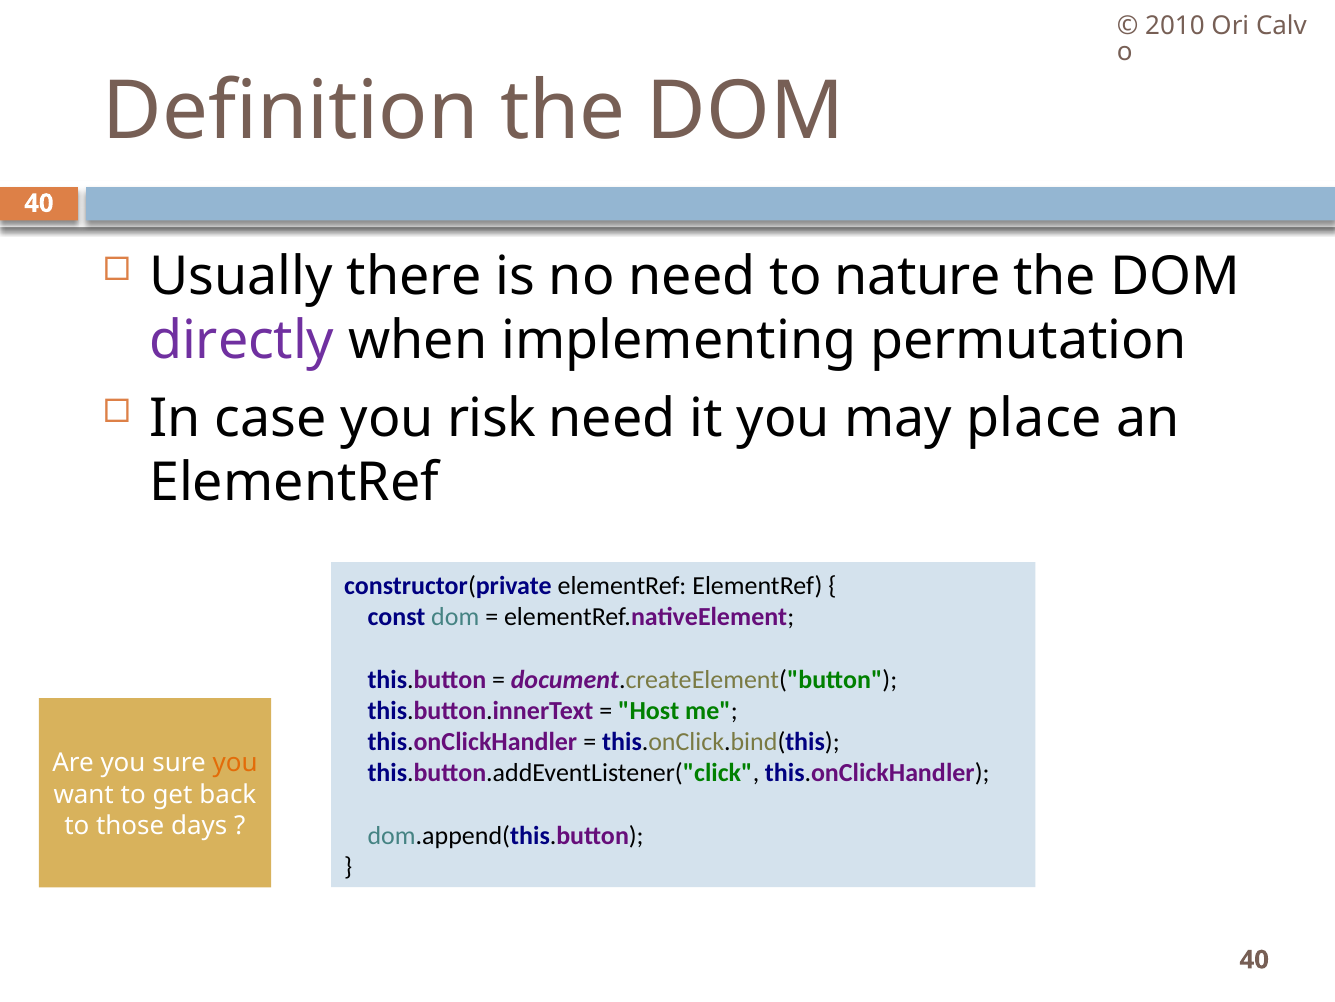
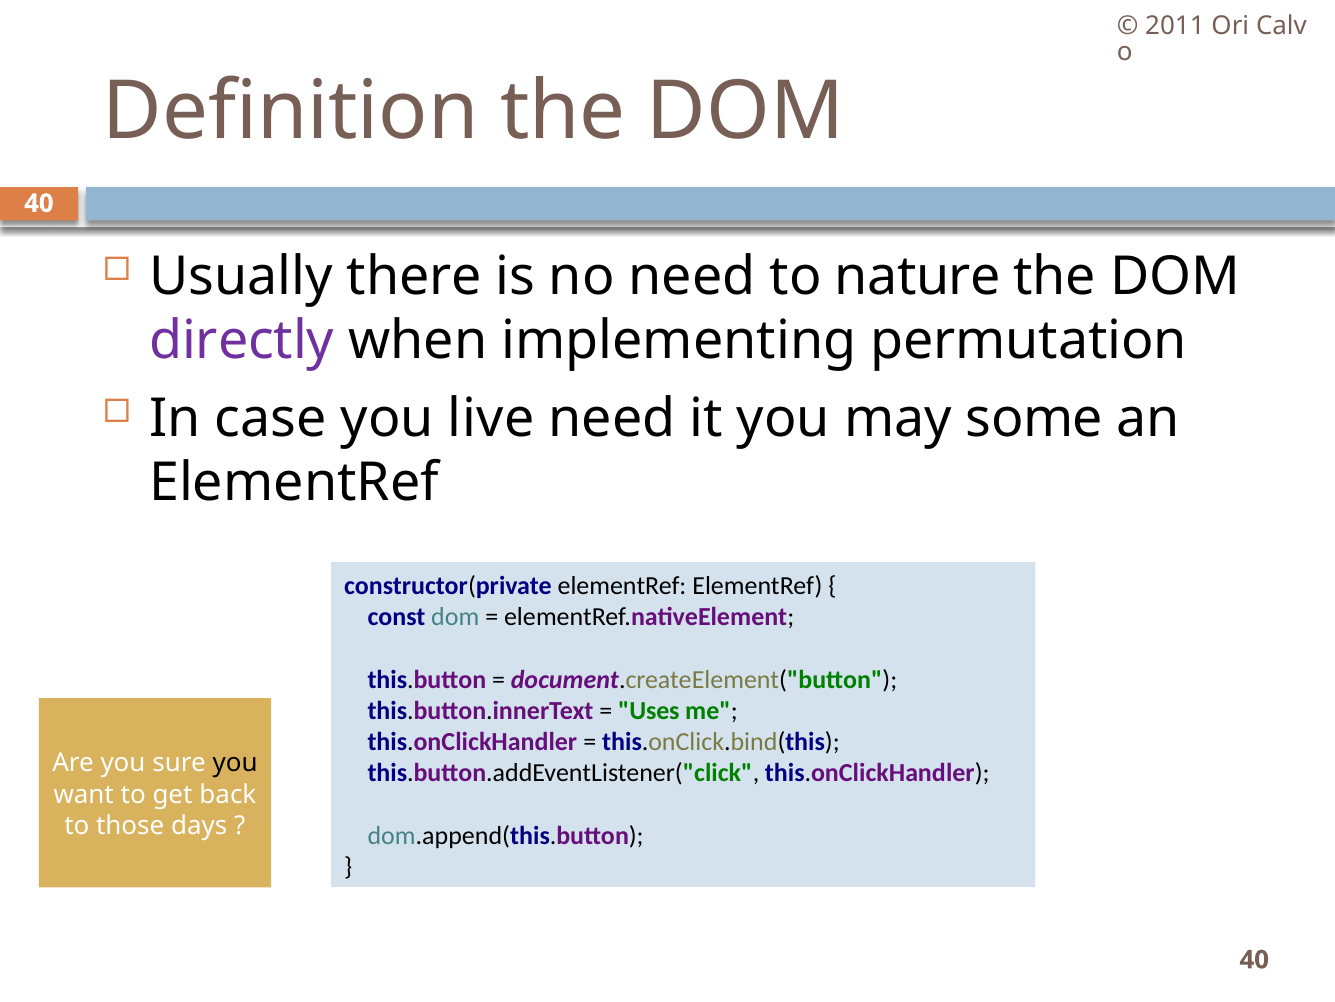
2010: 2010 -> 2011
risk: risk -> live
place: place -> some
Host: Host -> Uses
you at (235, 763) colour: orange -> black
